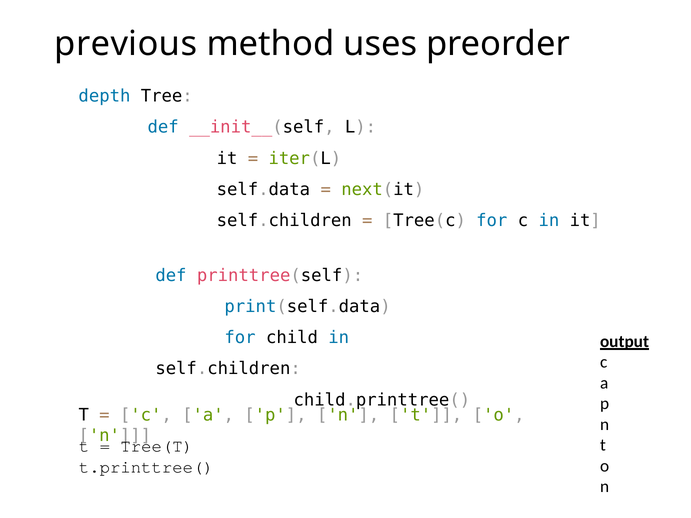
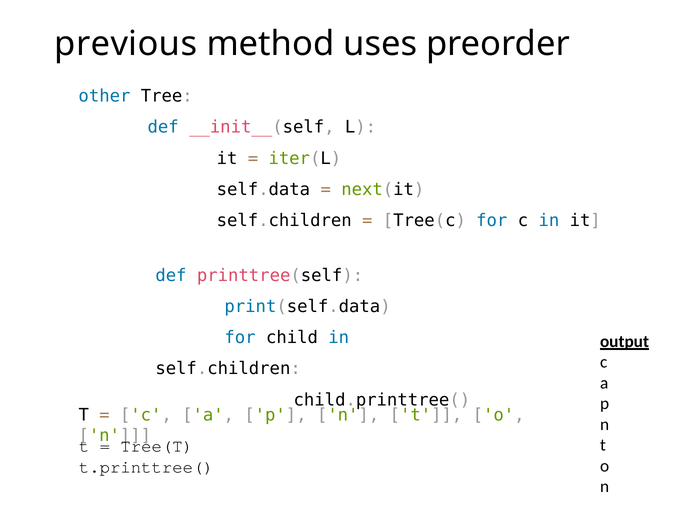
depth: depth -> other
